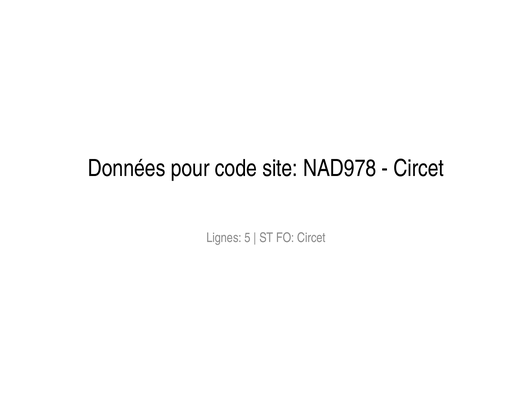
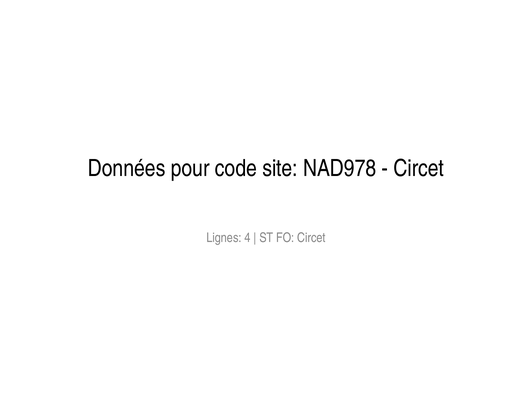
5: 5 -> 4
